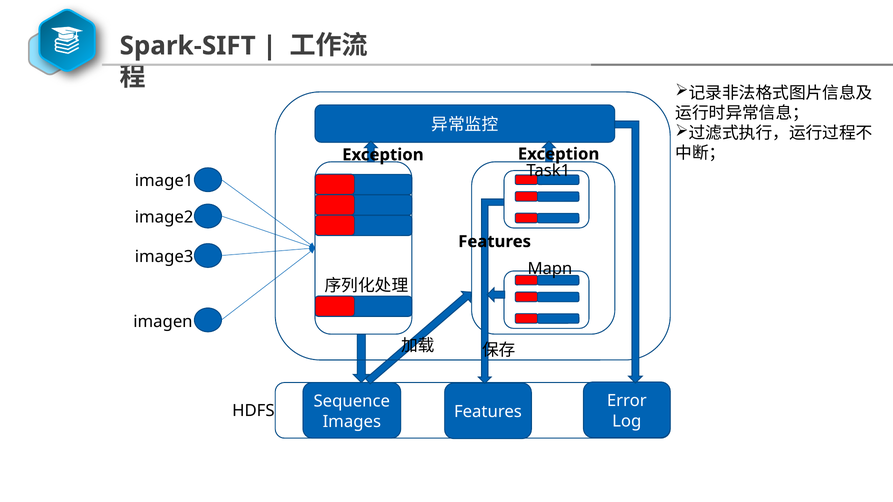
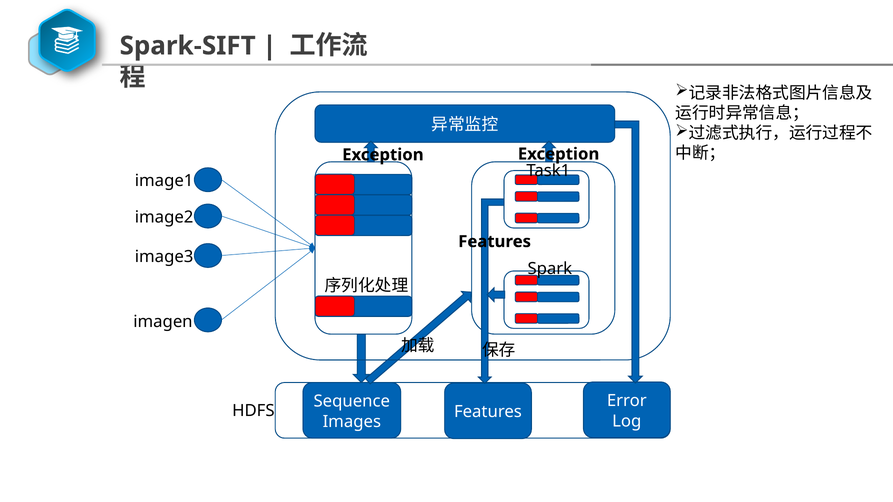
Mapn: Mapn -> Spark
